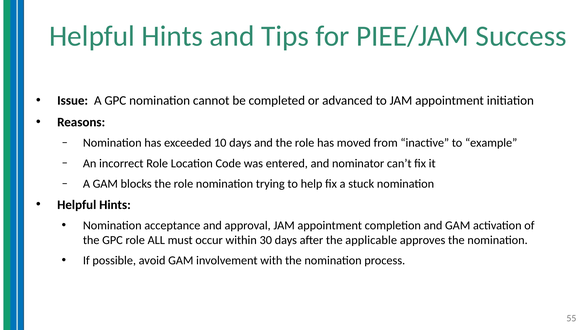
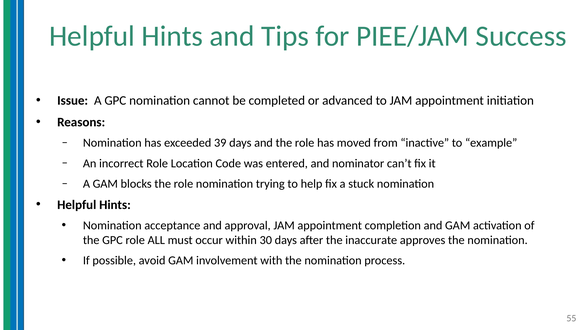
10: 10 -> 39
applicable: applicable -> inaccurate
